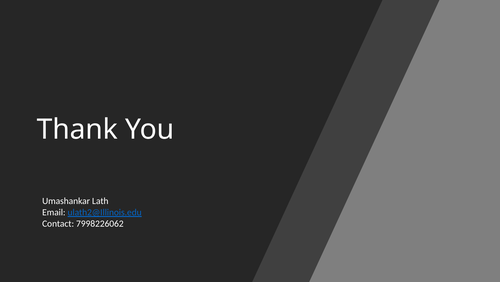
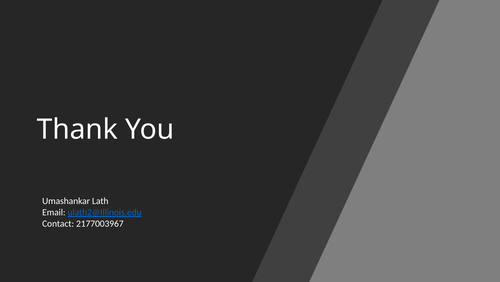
7998226062: 7998226062 -> 2177003967
